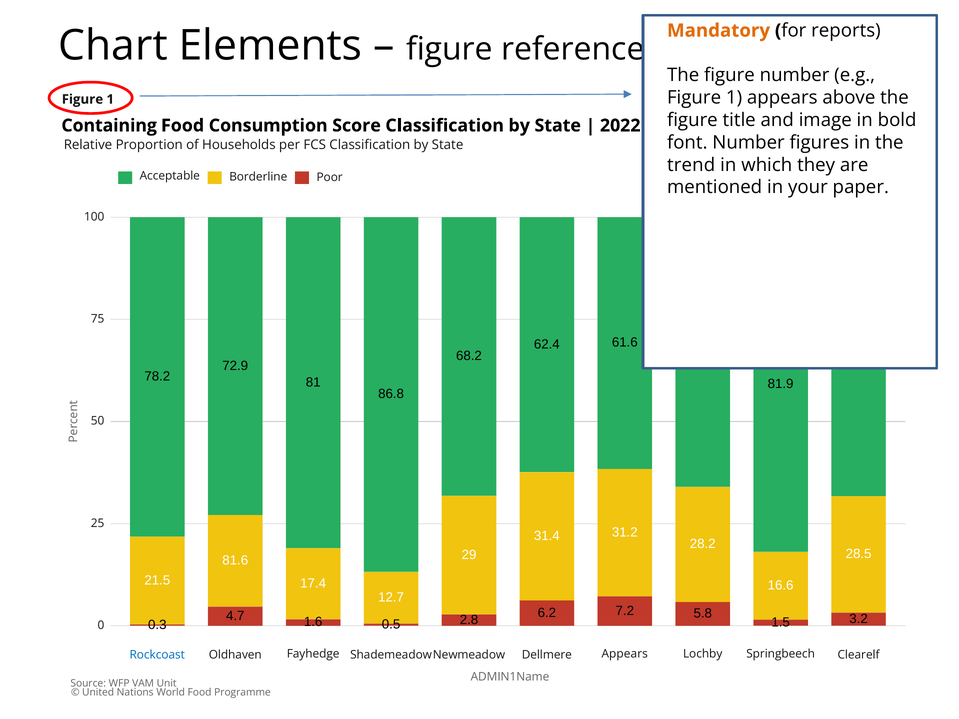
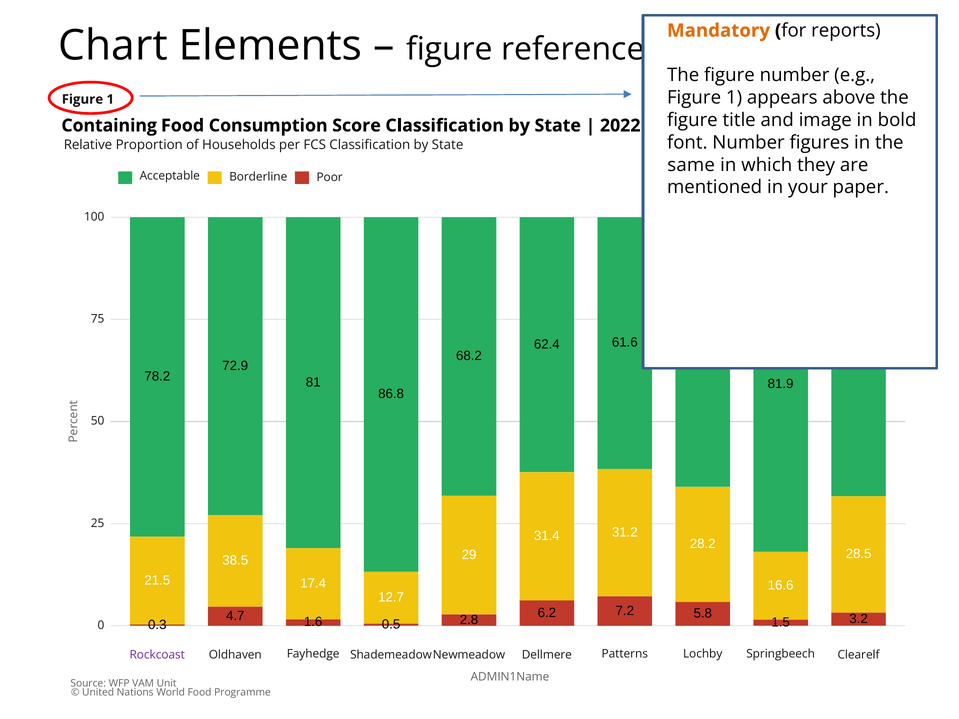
trend: trend -> same
81.6: 81.6 -> 38.5
Rockcoast colour: blue -> purple
Dellmere Appears: Appears -> Patterns
